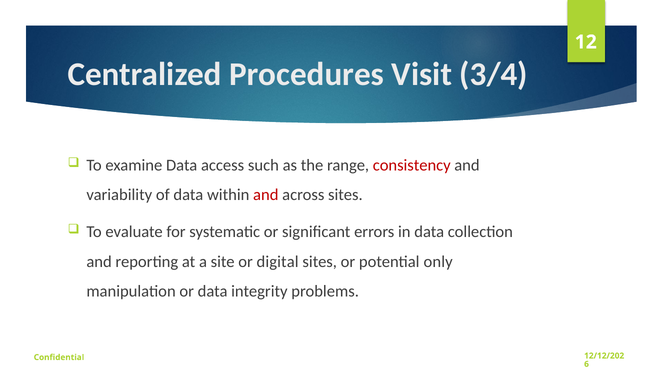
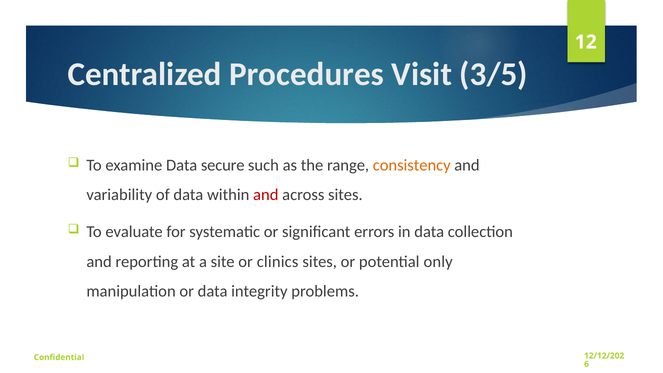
3/4: 3/4 -> 3/5
access: access -> secure
consistency colour: red -> orange
digital: digital -> clinics
